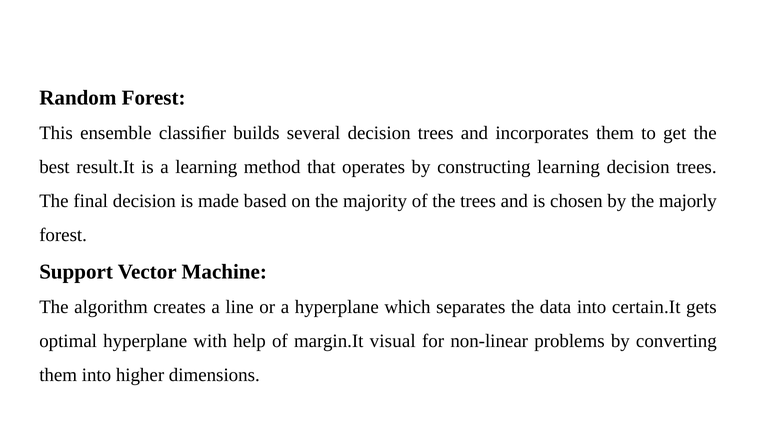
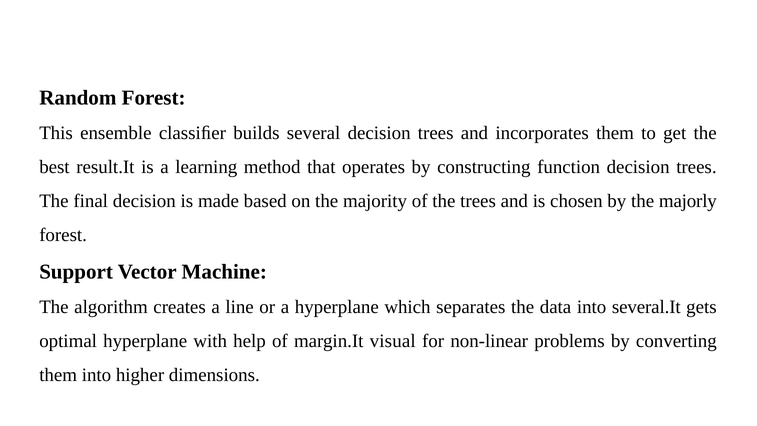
constructing learning: learning -> function
certain.It: certain.It -> several.It
